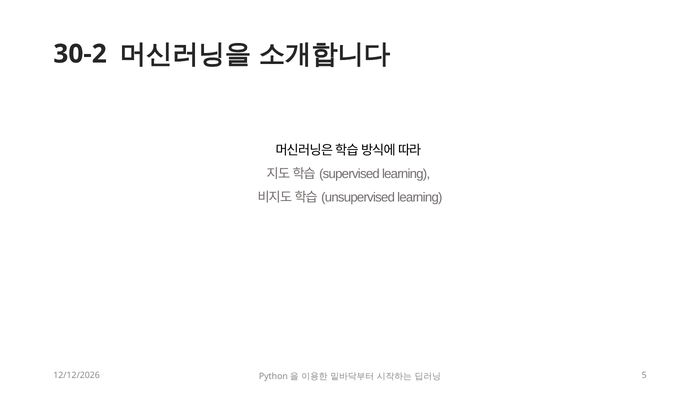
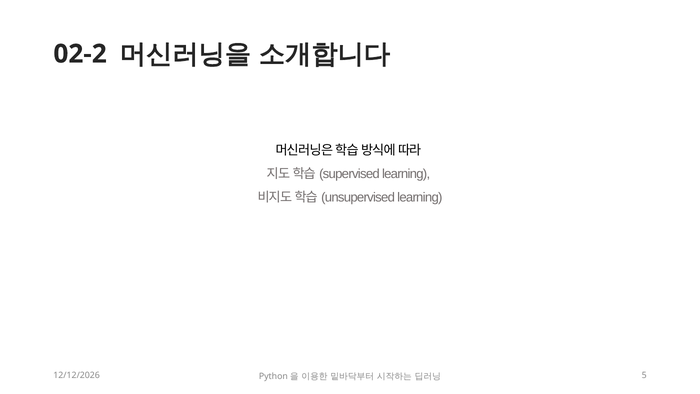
30-2: 30-2 -> 02-2
